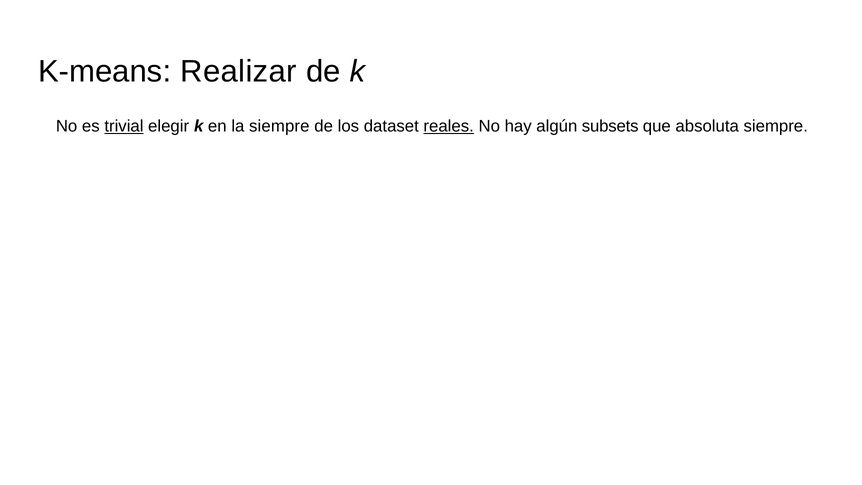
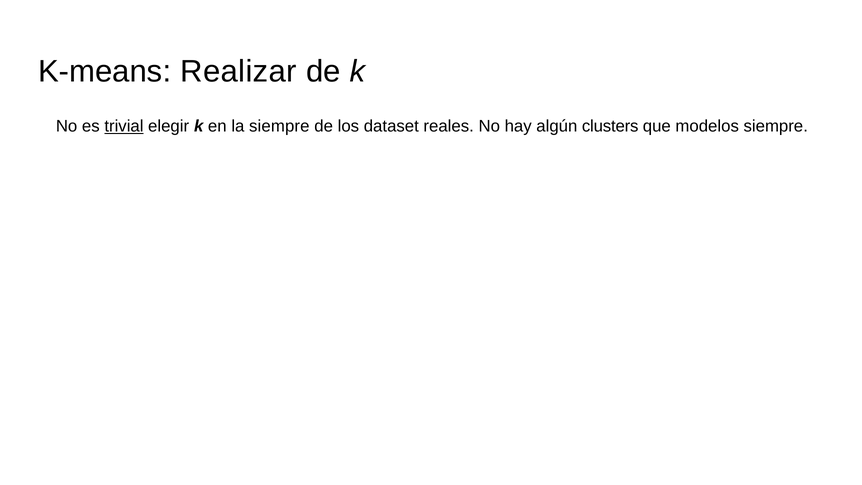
reales underline: present -> none
subsets: subsets -> clusters
absoluta: absoluta -> modelos
